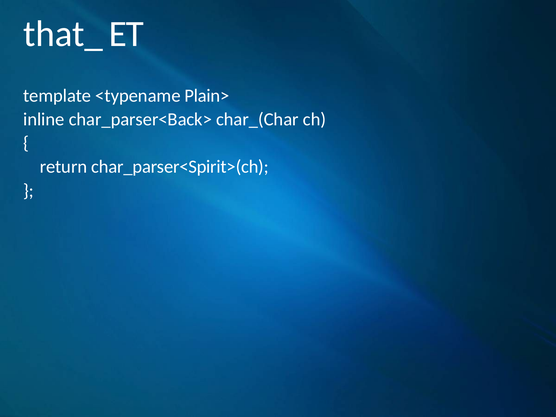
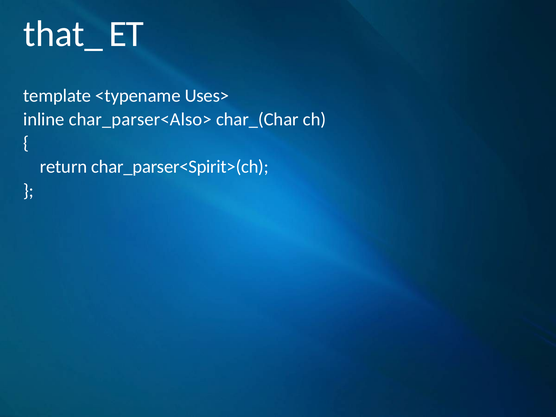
Plain>: Plain> -> Uses>
char_parser<Back>: char_parser<Back> -> char_parser<Also>
